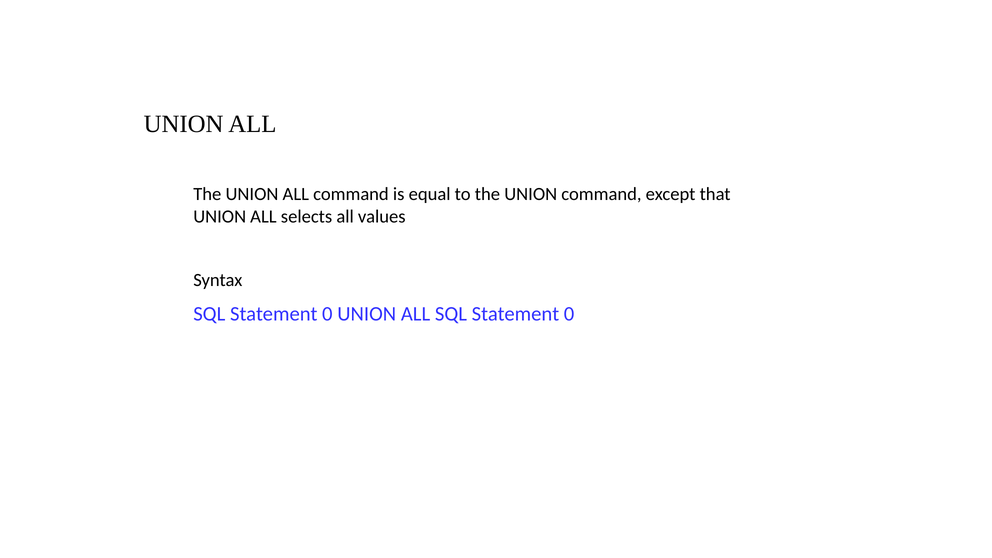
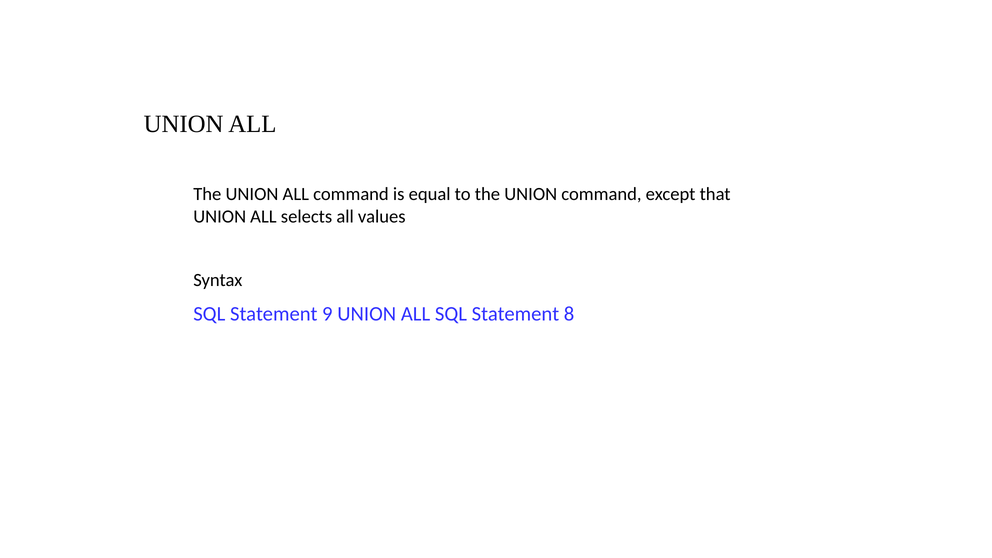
0 at (327, 314): 0 -> 9
ALL SQL Statement 0: 0 -> 8
